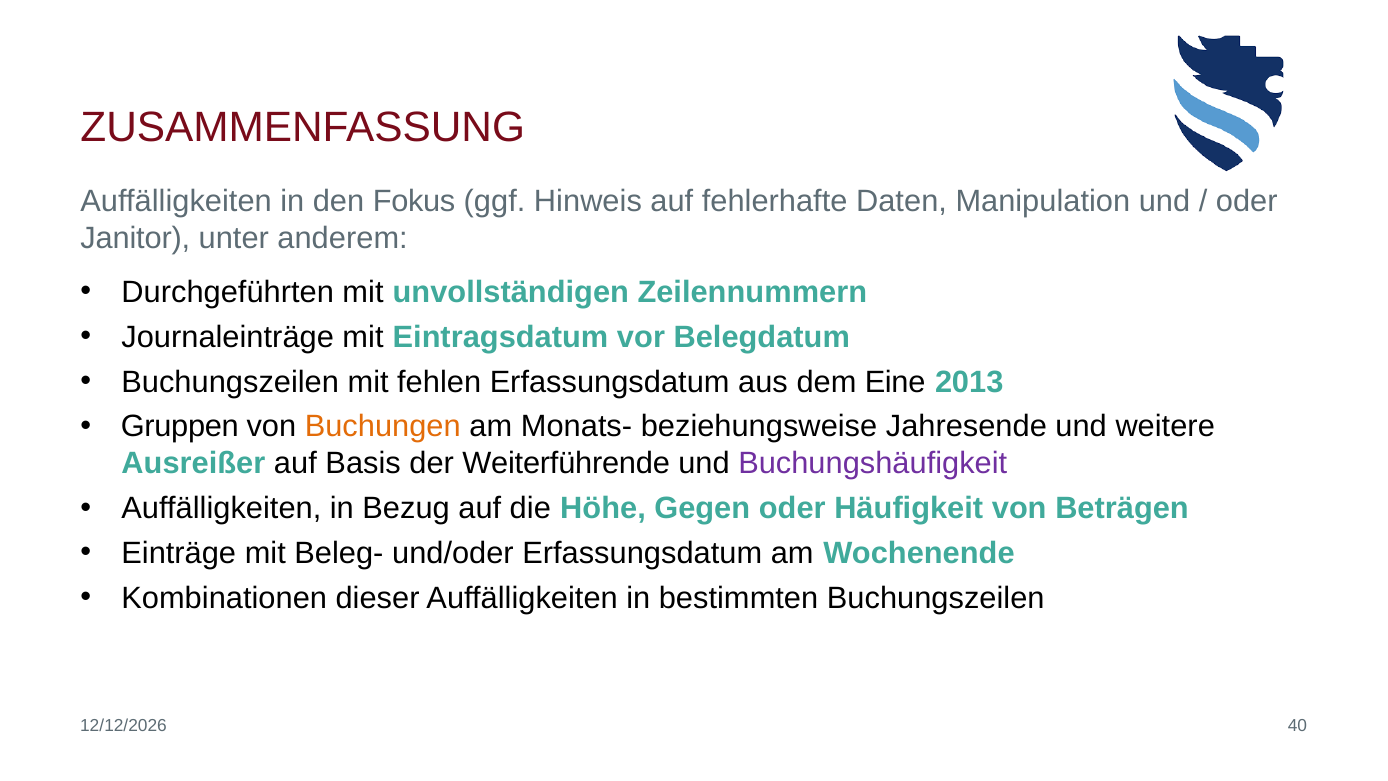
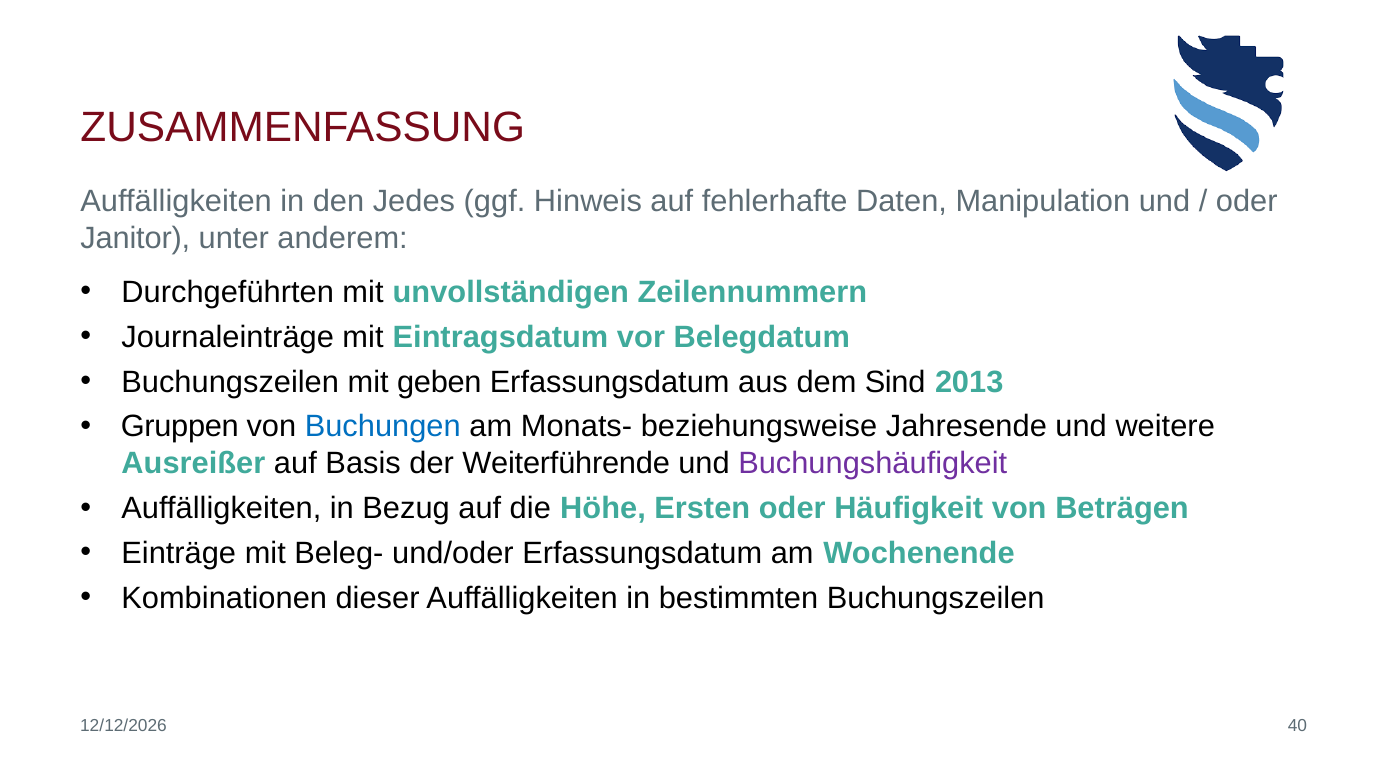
Fokus: Fokus -> Jedes
fehlen: fehlen -> geben
Eine: Eine -> Sind
Buchungen colour: orange -> blue
Gegen: Gegen -> Ersten
